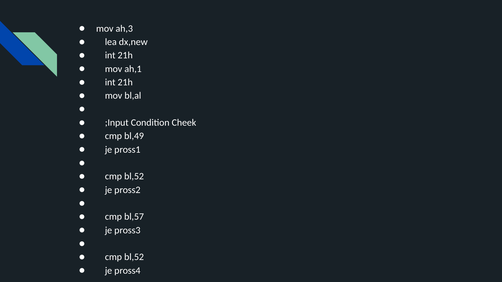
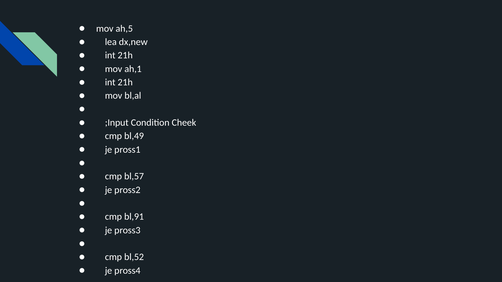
ah,3: ah,3 -> ah,5
bl,52 at (134, 177): bl,52 -> bl,57
bl,57: bl,57 -> bl,91
